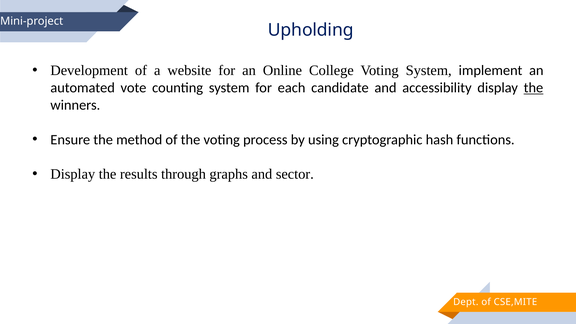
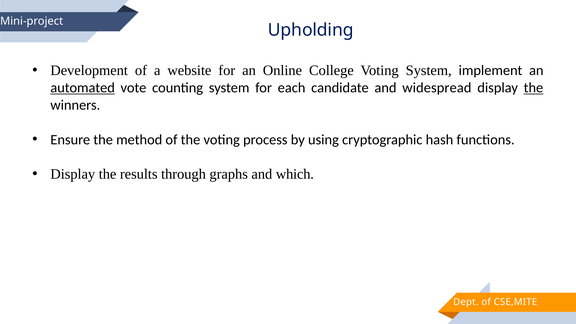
automated underline: none -> present
accessibility: accessibility -> widespread
sector: sector -> which
